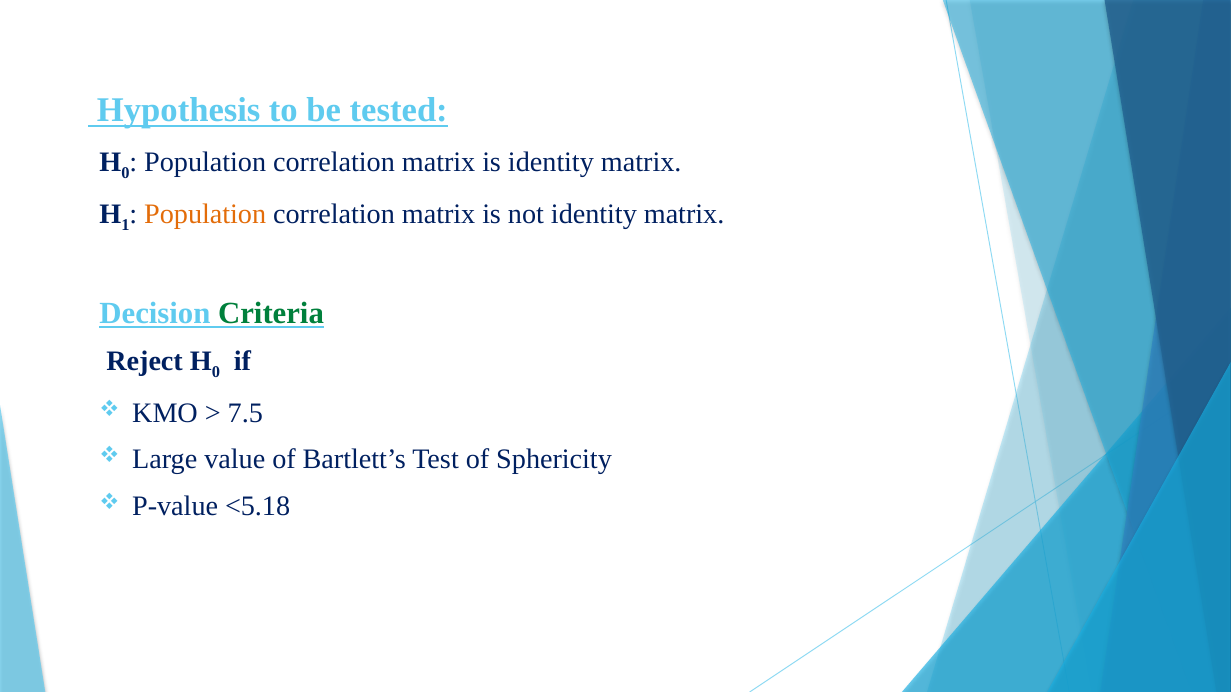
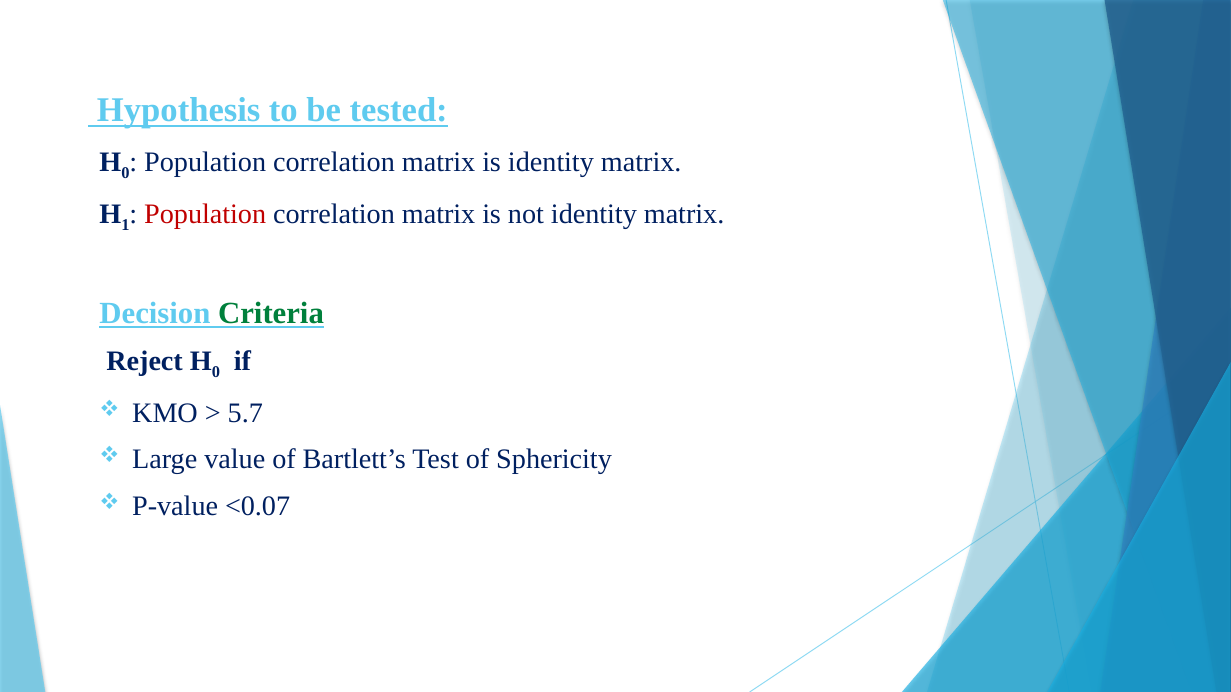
Population at (205, 214) colour: orange -> red
7.5: 7.5 -> 5.7
<5.18: <5.18 -> <0.07
